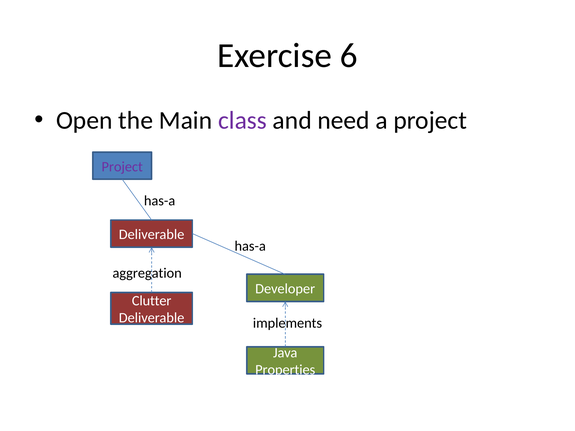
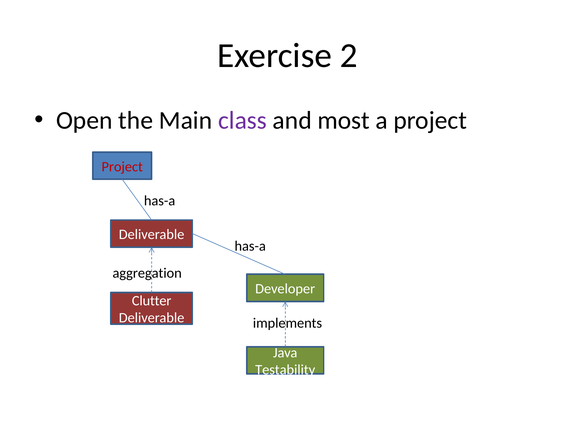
6: 6 -> 2
need: need -> most
Project at (122, 167) colour: purple -> red
Properties: Properties -> Testability
